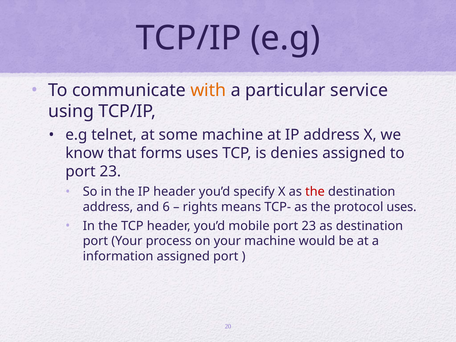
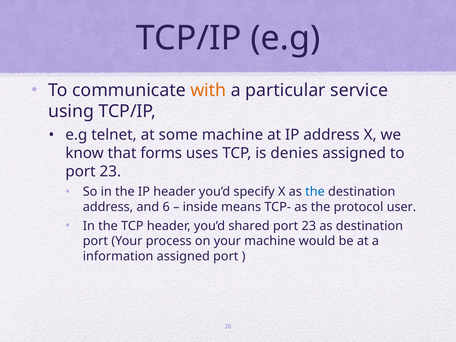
the at (315, 192) colour: red -> blue
rights: rights -> inside
protocol uses: uses -> user
mobile: mobile -> shared
